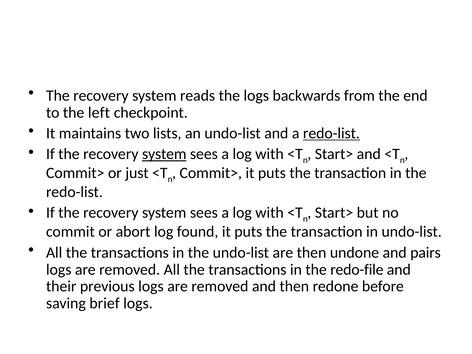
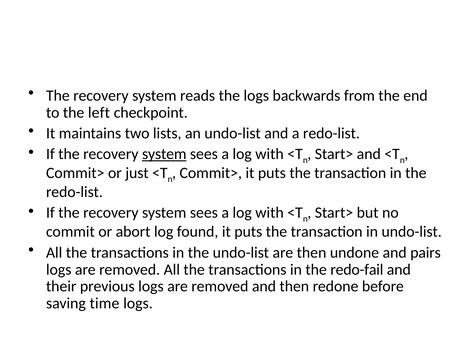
redo-list at (331, 133) underline: present -> none
redo-file: redo-file -> redo-fail
brief: brief -> time
